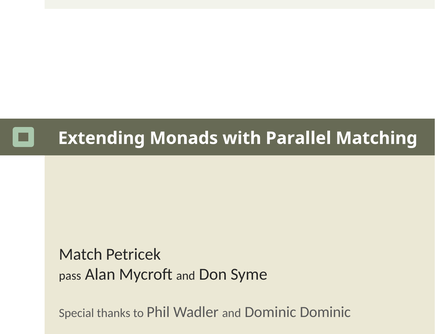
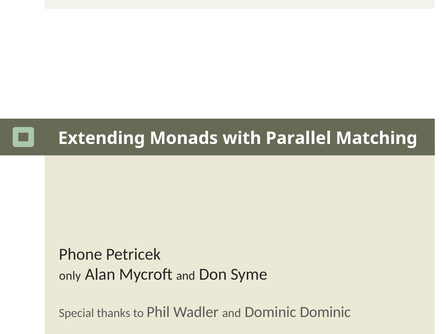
Match: Match -> Phone
pass: pass -> only
